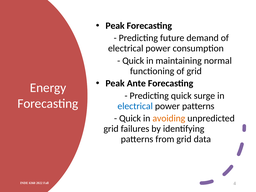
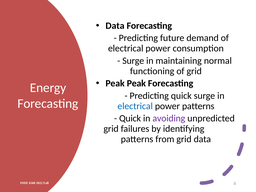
Peak at (115, 26): Peak -> Data
Quick at (133, 61): Quick -> Surge
Peak Ante: Ante -> Peak
avoiding colour: orange -> purple
